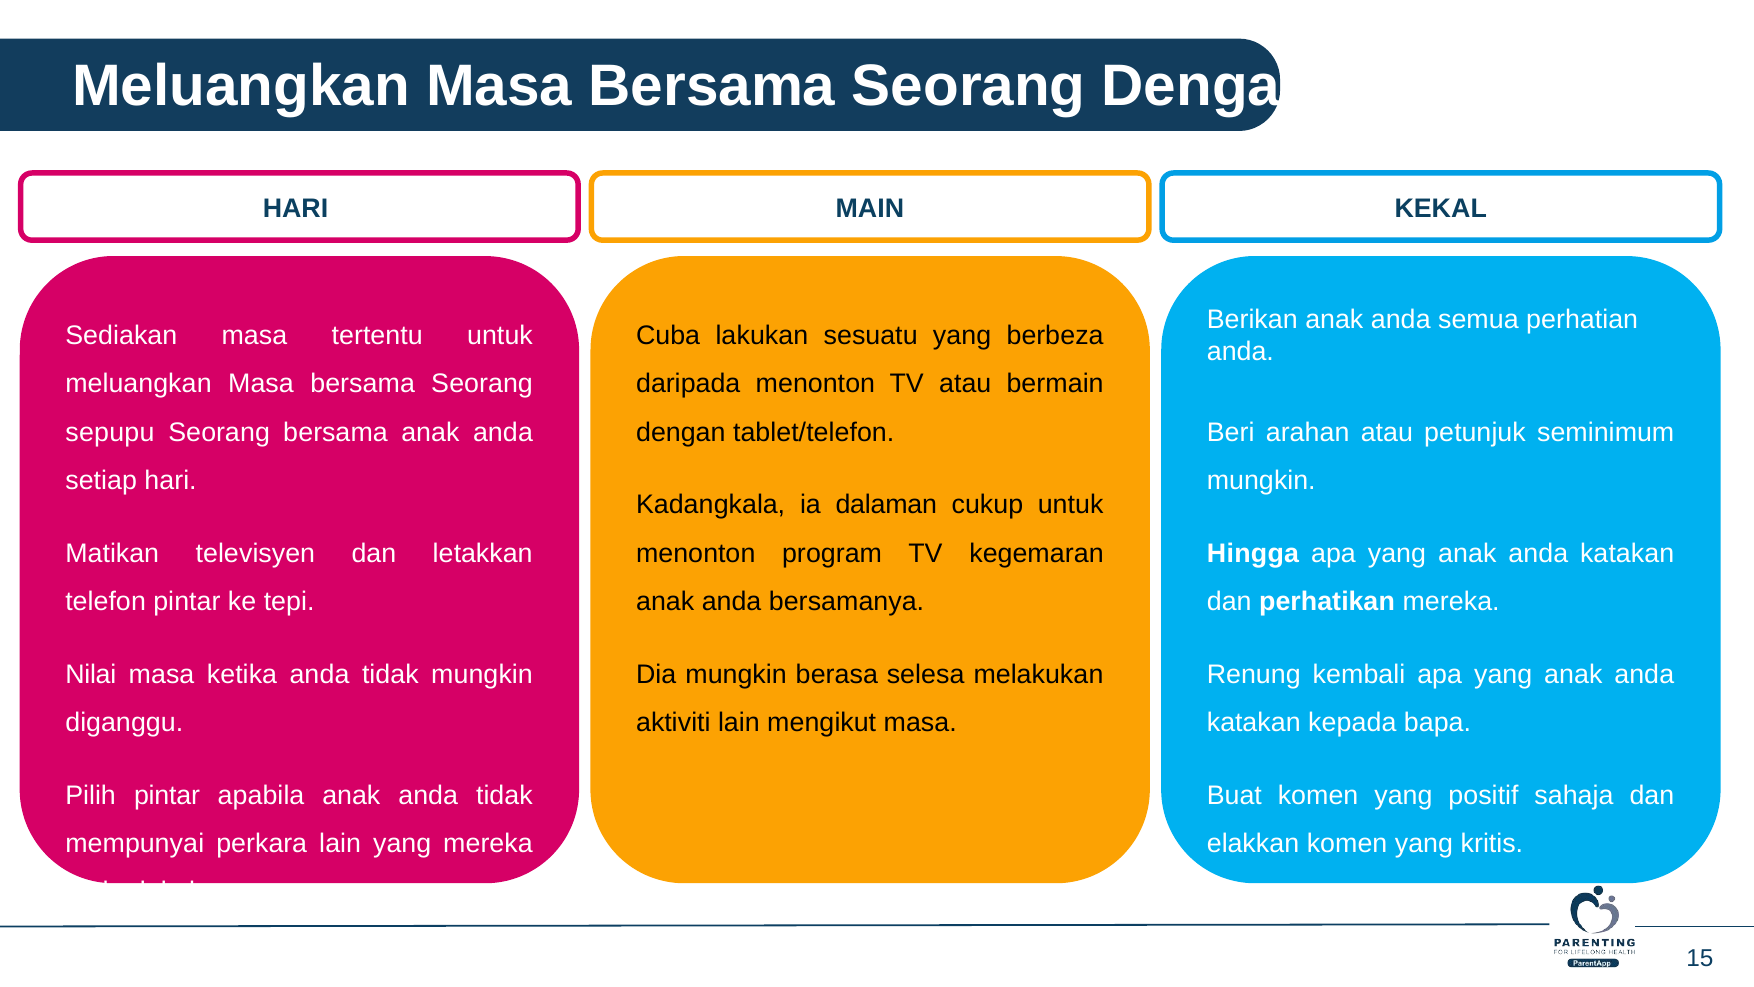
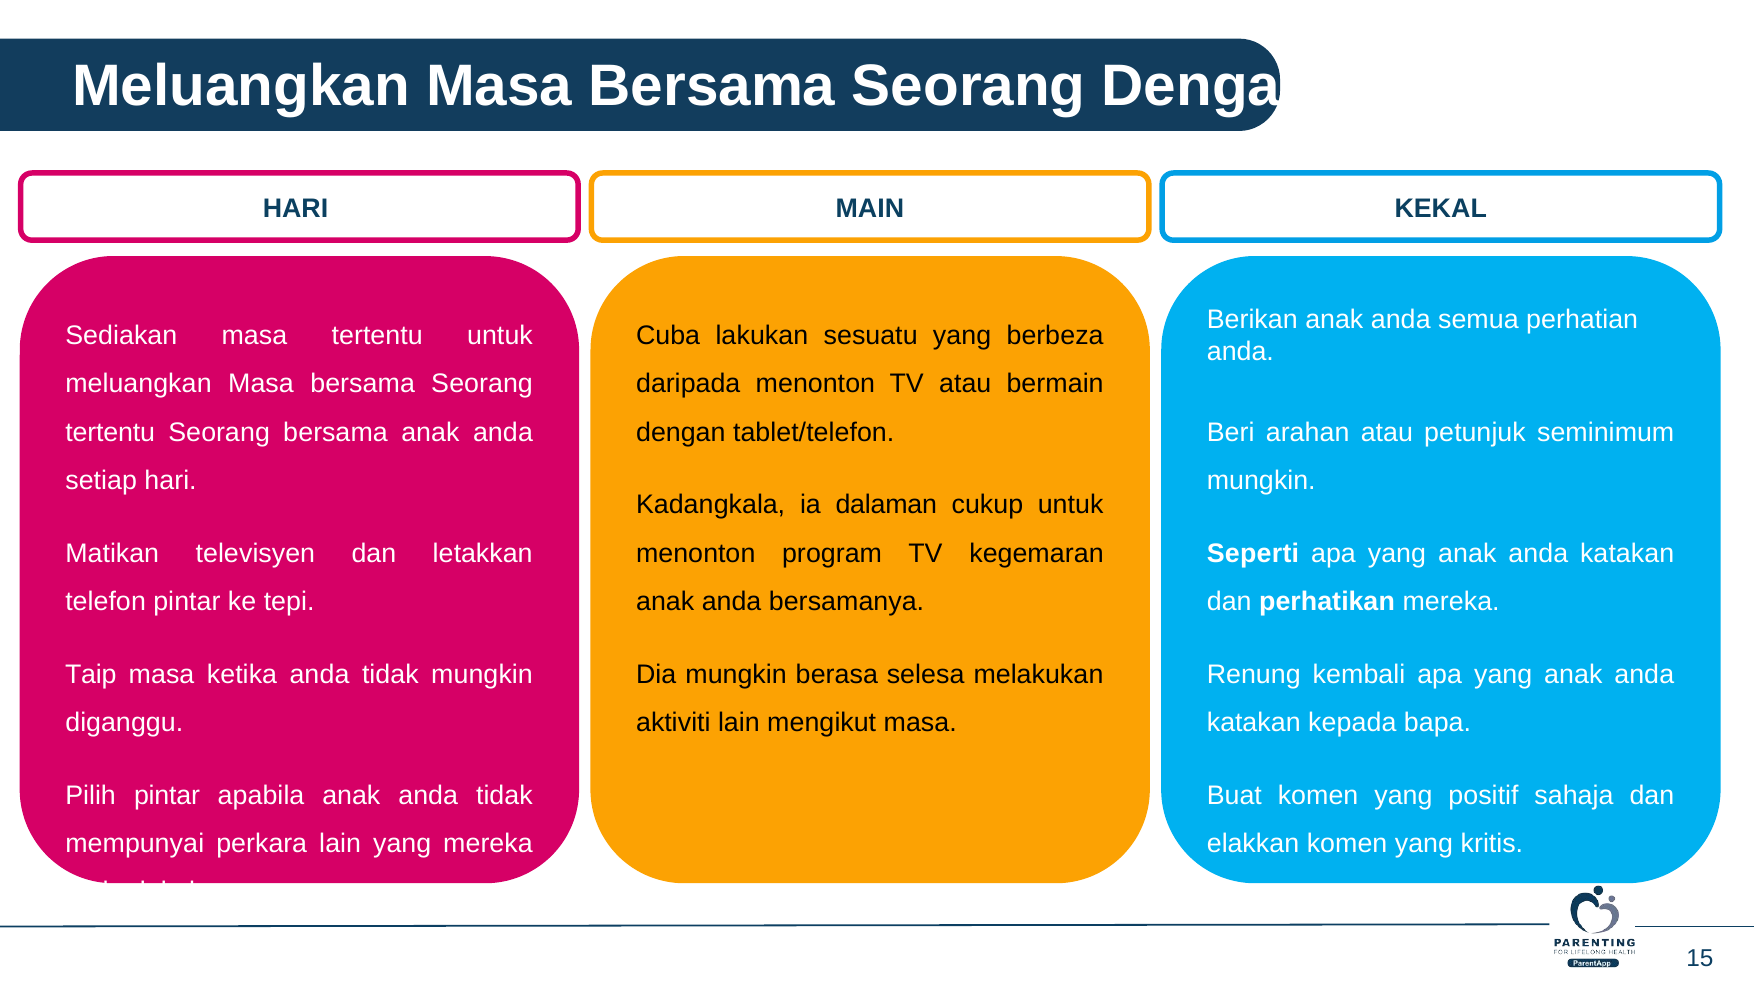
sepupu at (110, 432): sepupu -> tertentu
Hingga: Hingga -> Seperti
Nilai: Nilai -> Taip
